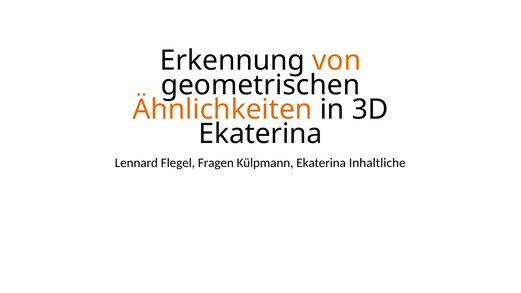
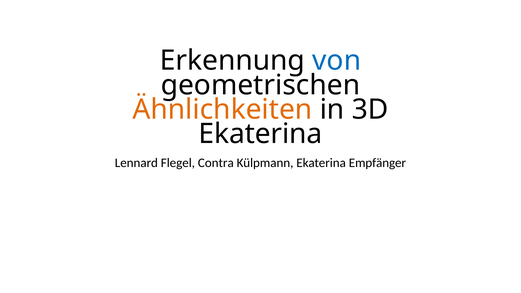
von colour: orange -> blue
Fragen: Fragen -> Contra
Inhaltliche: Inhaltliche -> Empfänger
